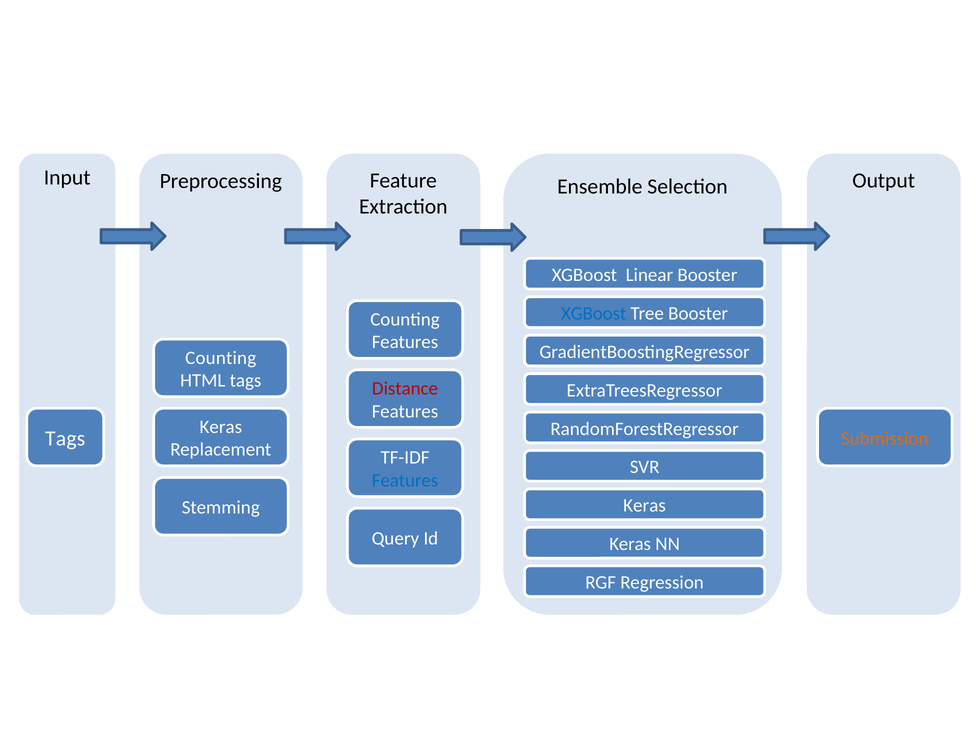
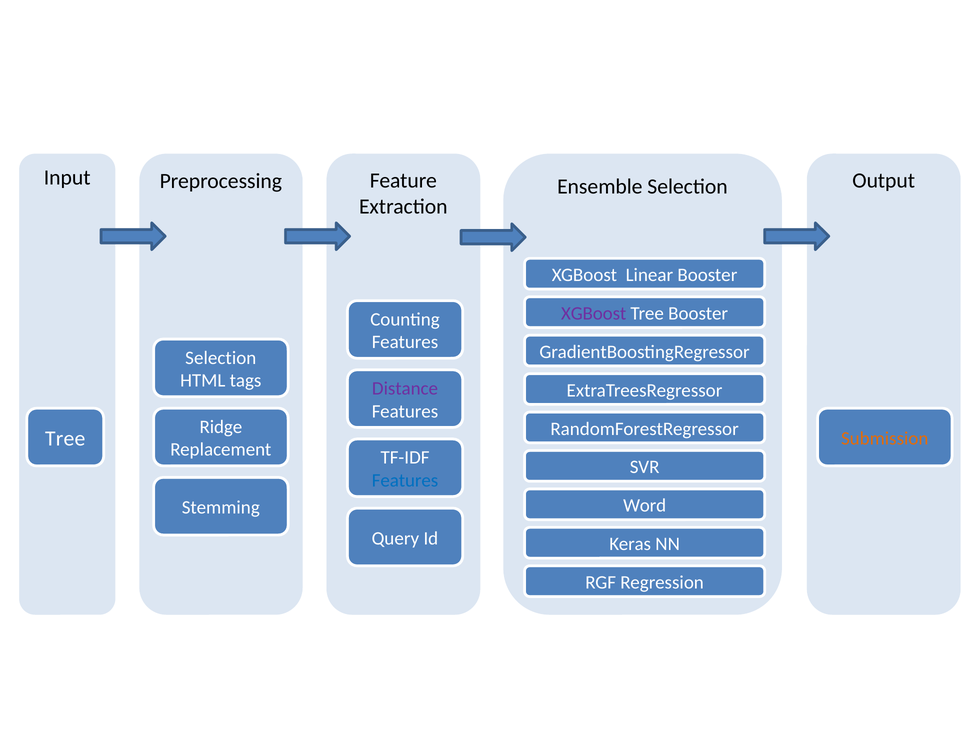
XGBoost at (594, 313) colour: blue -> purple
Counting at (221, 358): Counting -> Selection
Distance colour: red -> purple
Keras at (221, 427): Keras -> Ridge
Tags at (65, 439): Tags -> Tree
Keras at (644, 506): Keras -> Word
